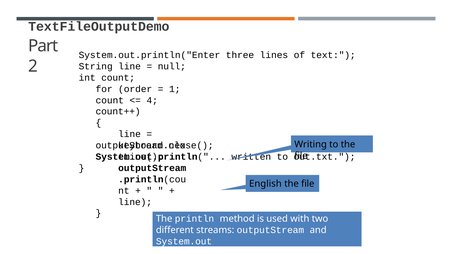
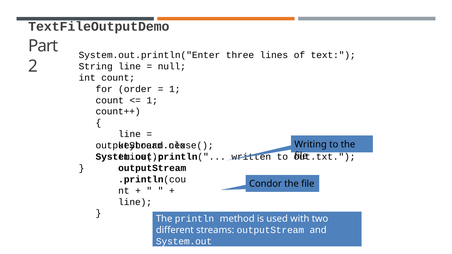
4 at (152, 100): 4 -> 1
English: English -> Condor
